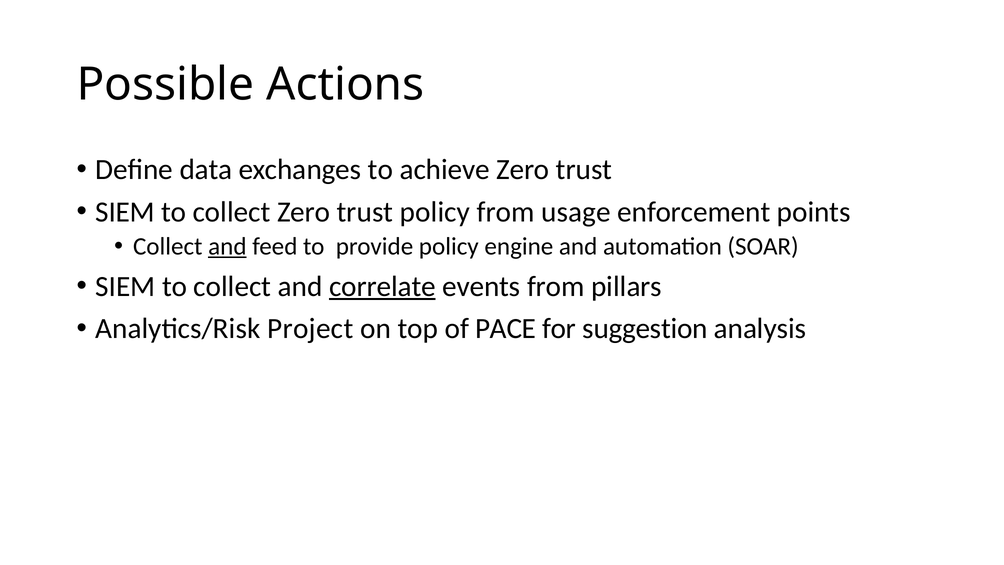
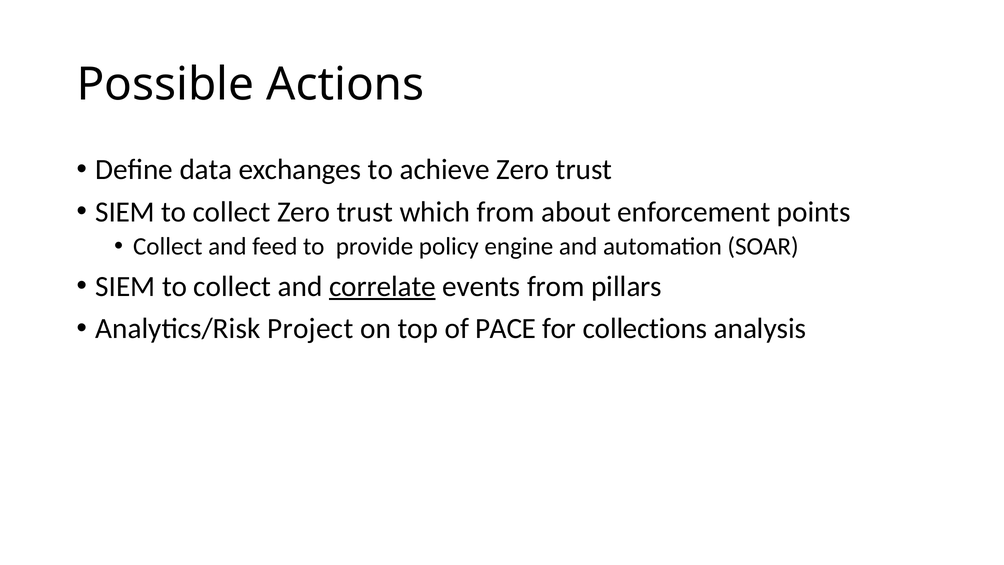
trust policy: policy -> which
usage: usage -> about
and at (227, 246) underline: present -> none
suggestion: suggestion -> collections
